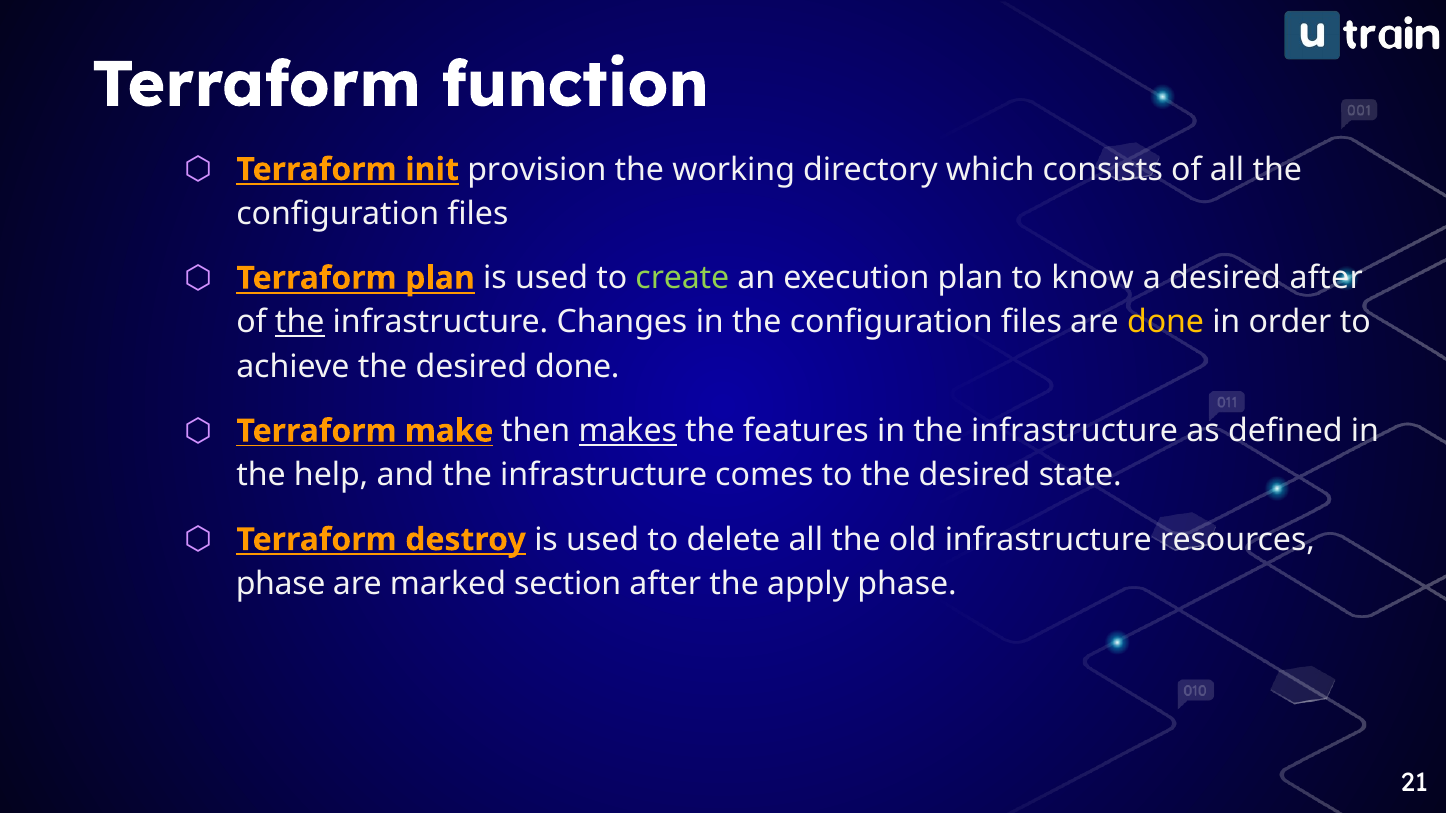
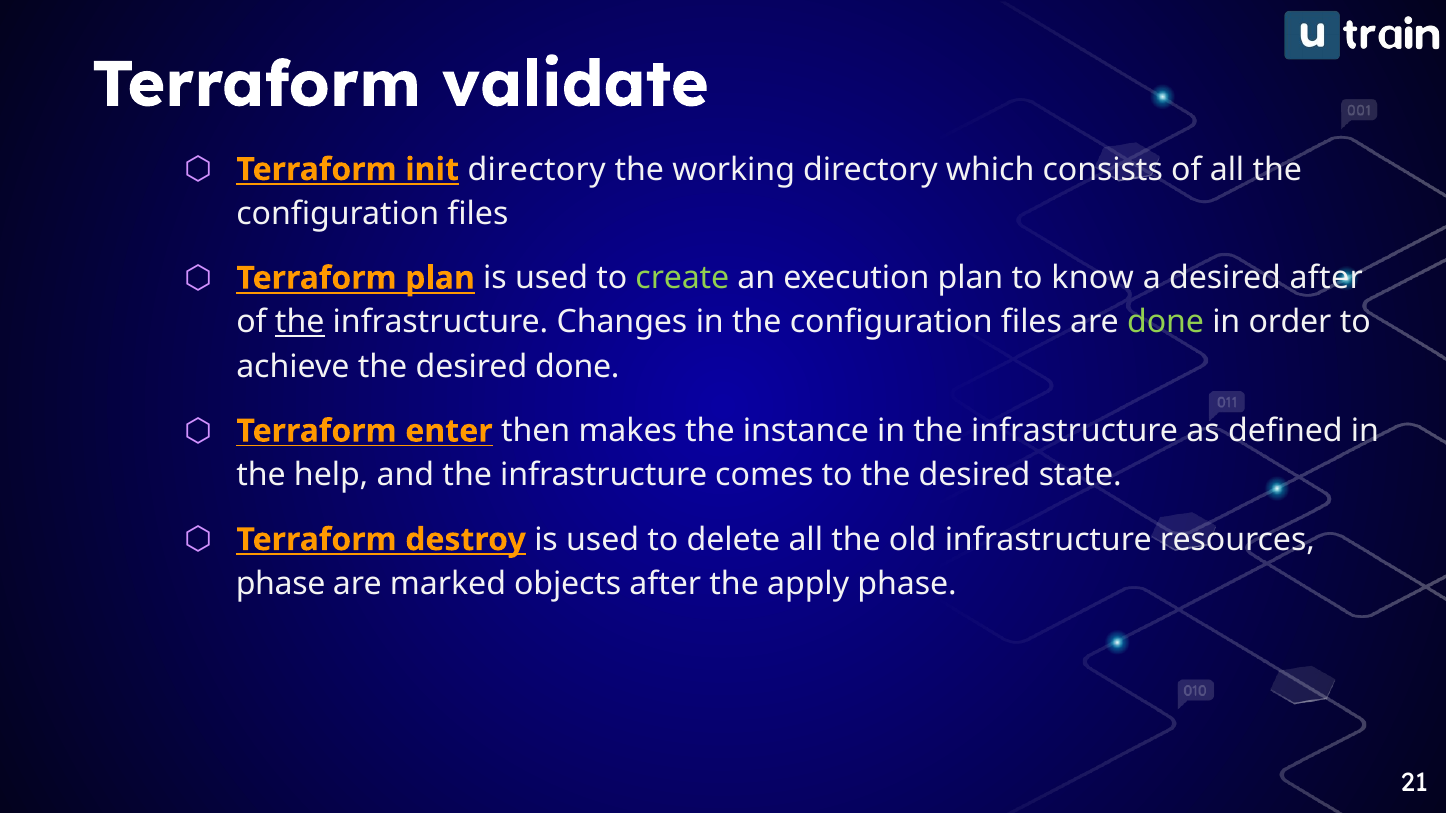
function: function -> validate
init provision: provision -> directory
done at (1166, 323) colour: yellow -> light green
make: make -> enter
makes underline: present -> none
features: features -> instance
section: section -> objects
